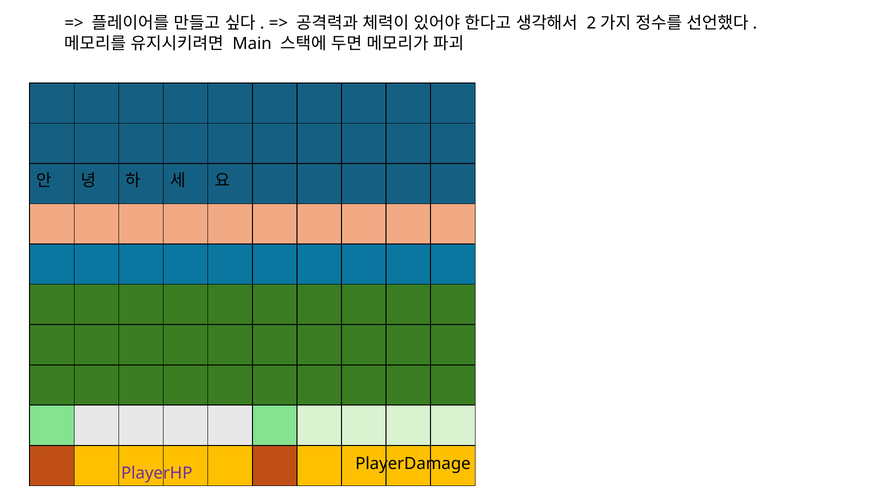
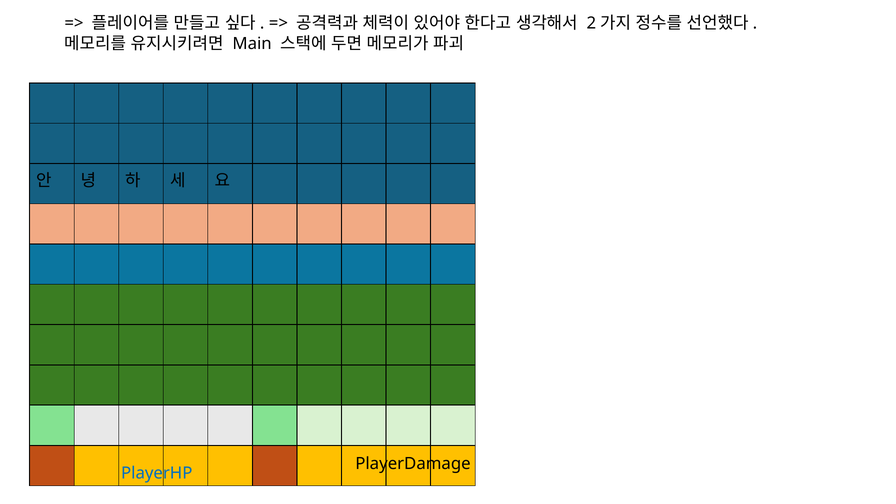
PlayerHP colour: purple -> blue
